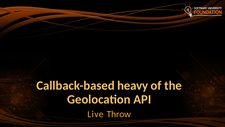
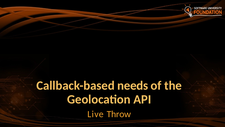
heavy: heavy -> needs
